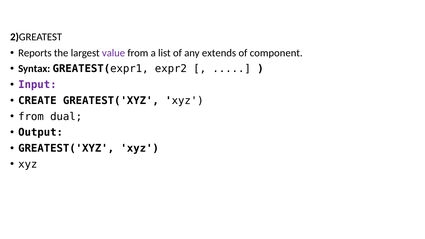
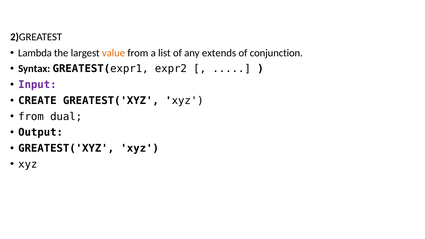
Reports: Reports -> Lambda
value colour: purple -> orange
component: component -> conjunction
